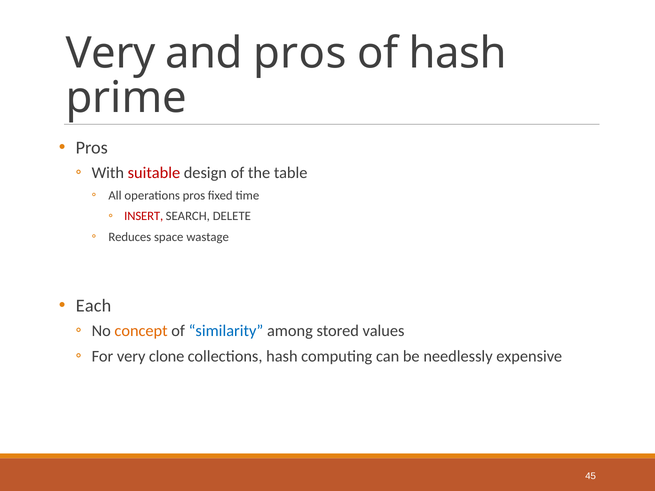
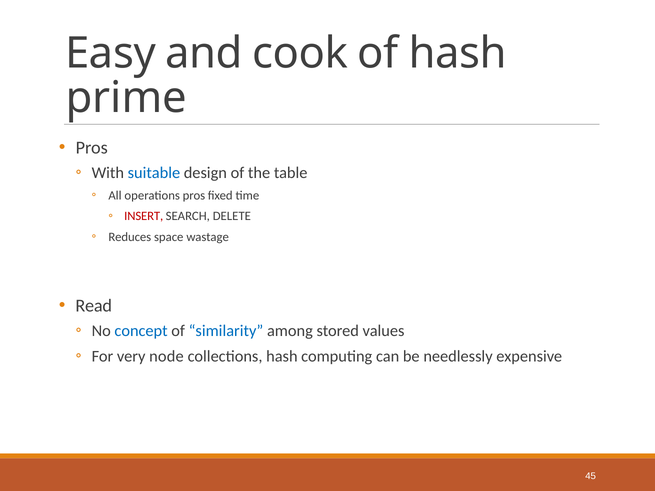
Very at (110, 53): Very -> Easy
and pros: pros -> cook
suitable colour: red -> blue
Each: Each -> Read
concept colour: orange -> blue
clone: clone -> node
